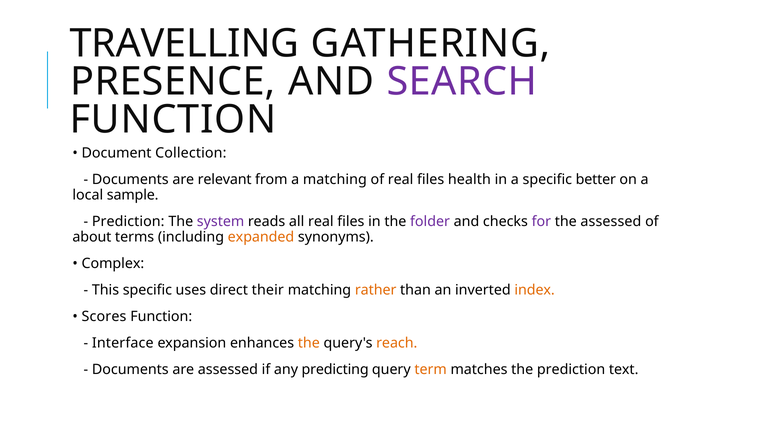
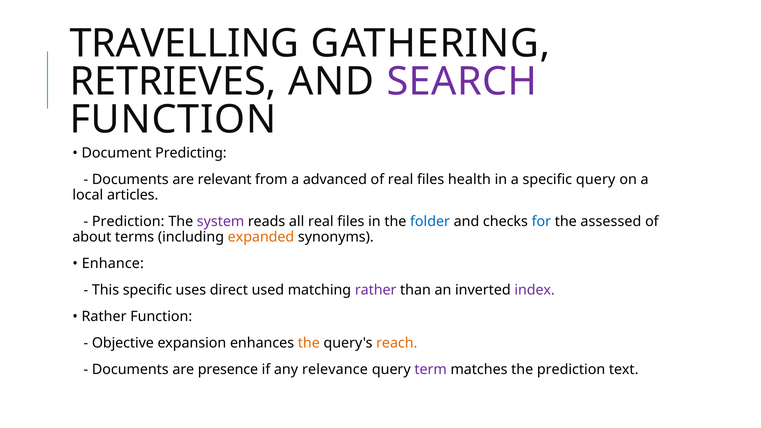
PRESENCE: PRESENCE -> RETRIEVES
Collection: Collection -> Predicting
a matching: matching -> advanced
specific better: better -> query
sample: sample -> articles
folder colour: purple -> blue
for colour: purple -> blue
Complex: Complex -> Enhance
their: their -> used
rather at (376, 290) colour: orange -> purple
index colour: orange -> purple
Scores at (104, 317): Scores -> Rather
Interface: Interface -> Objective
are assessed: assessed -> presence
predicting: predicting -> relevance
term colour: orange -> purple
